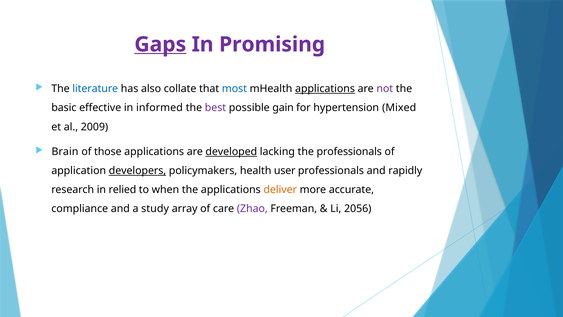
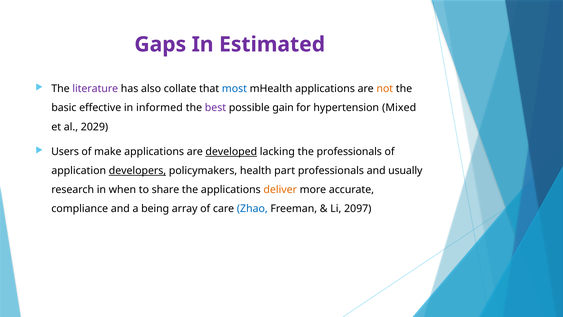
Gaps underline: present -> none
Promising: Promising -> Estimated
literature colour: blue -> purple
applications at (325, 89) underline: present -> none
not colour: purple -> orange
2009: 2009 -> 2029
Brain: Brain -> Users
those: those -> make
user: user -> part
rapidly: rapidly -> usually
relied: relied -> when
when: when -> share
study: study -> being
Zhao colour: purple -> blue
2056: 2056 -> 2097
